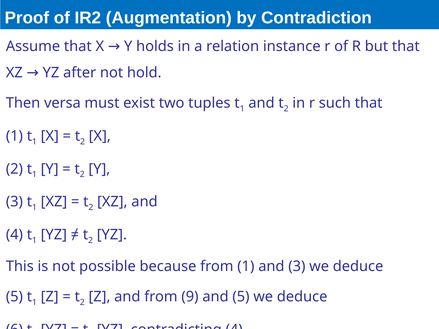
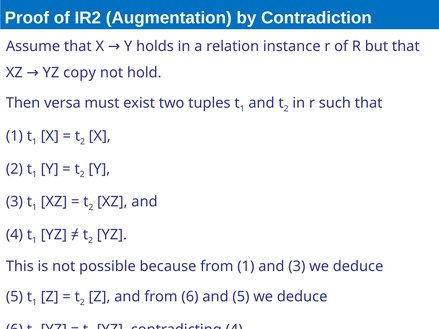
after: after -> copy
from 9: 9 -> 6
